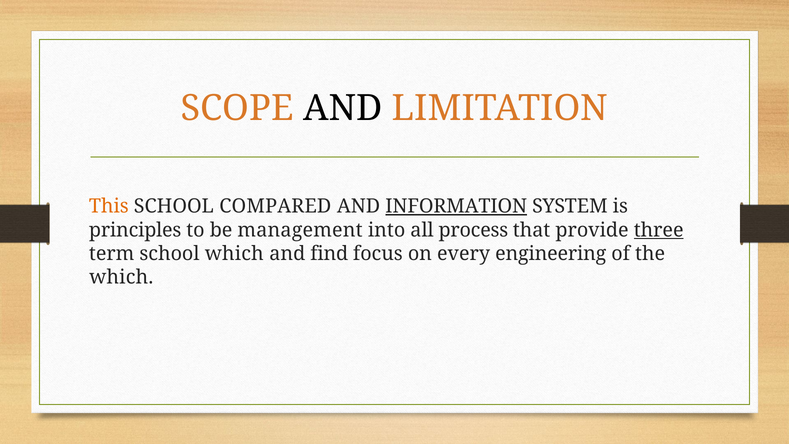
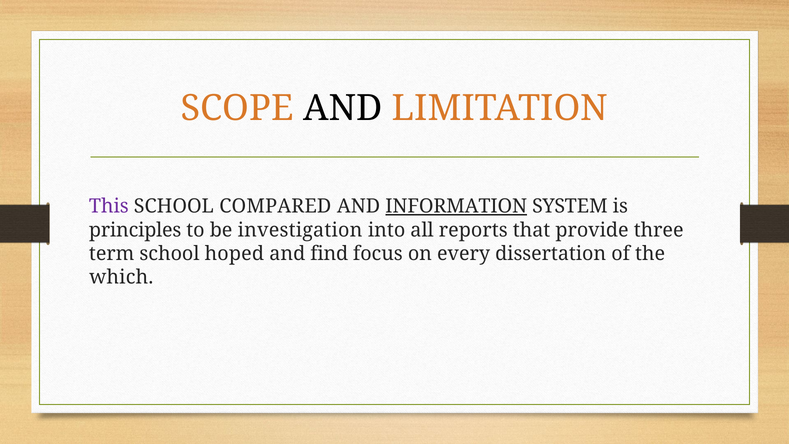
This colour: orange -> purple
management: management -> investigation
process: process -> reports
three underline: present -> none
school which: which -> hoped
engineering: engineering -> dissertation
